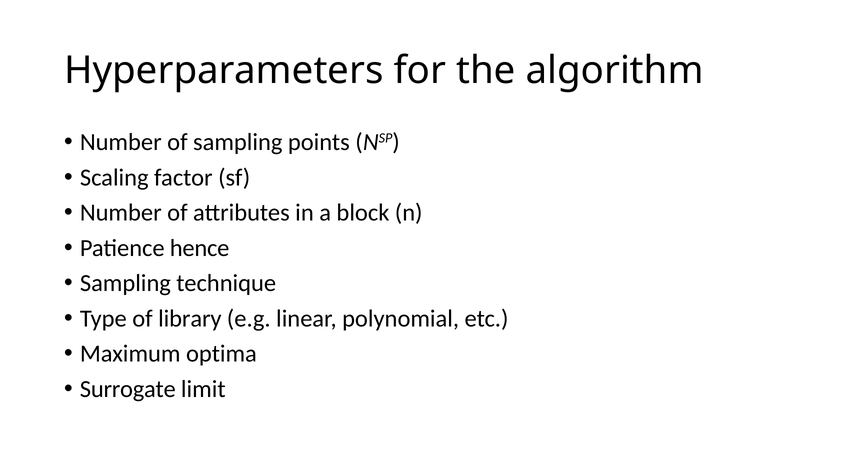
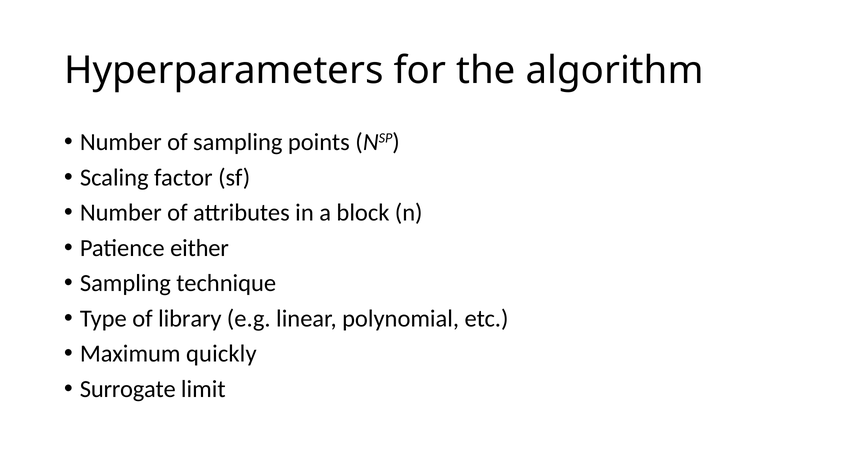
hence: hence -> either
optima: optima -> quickly
